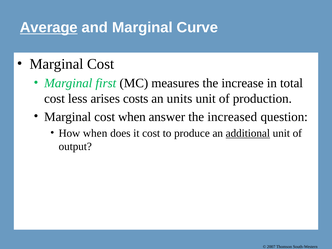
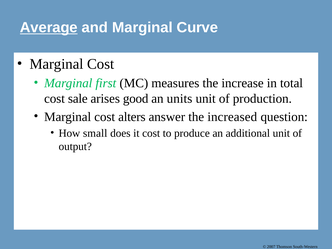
less: less -> sale
costs: costs -> good
cost when: when -> alters
How when: when -> small
additional underline: present -> none
